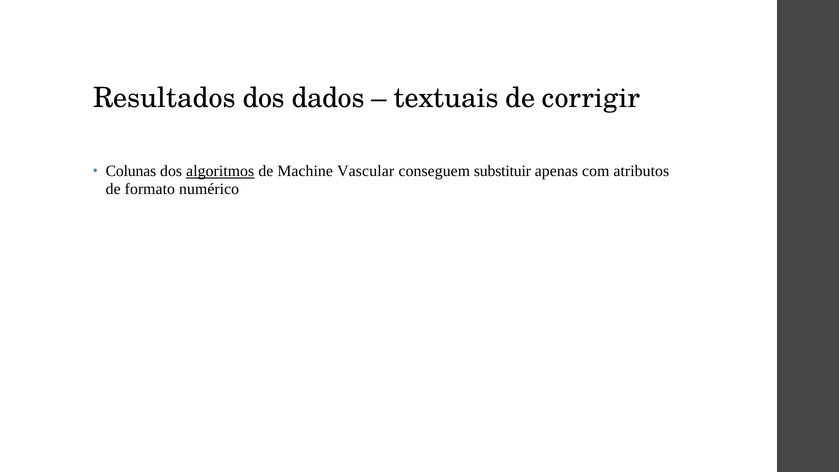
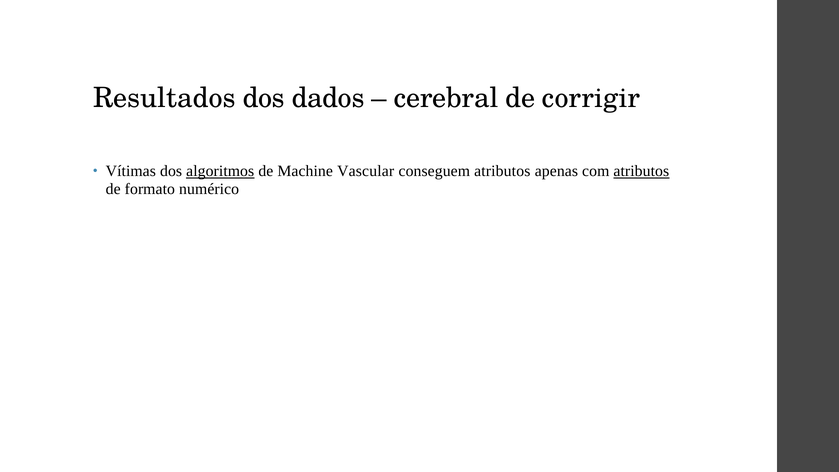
textuais: textuais -> cerebral
Colunas: Colunas -> Vítimas
conseguem substituir: substituir -> atributos
atributos at (641, 171) underline: none -> present
